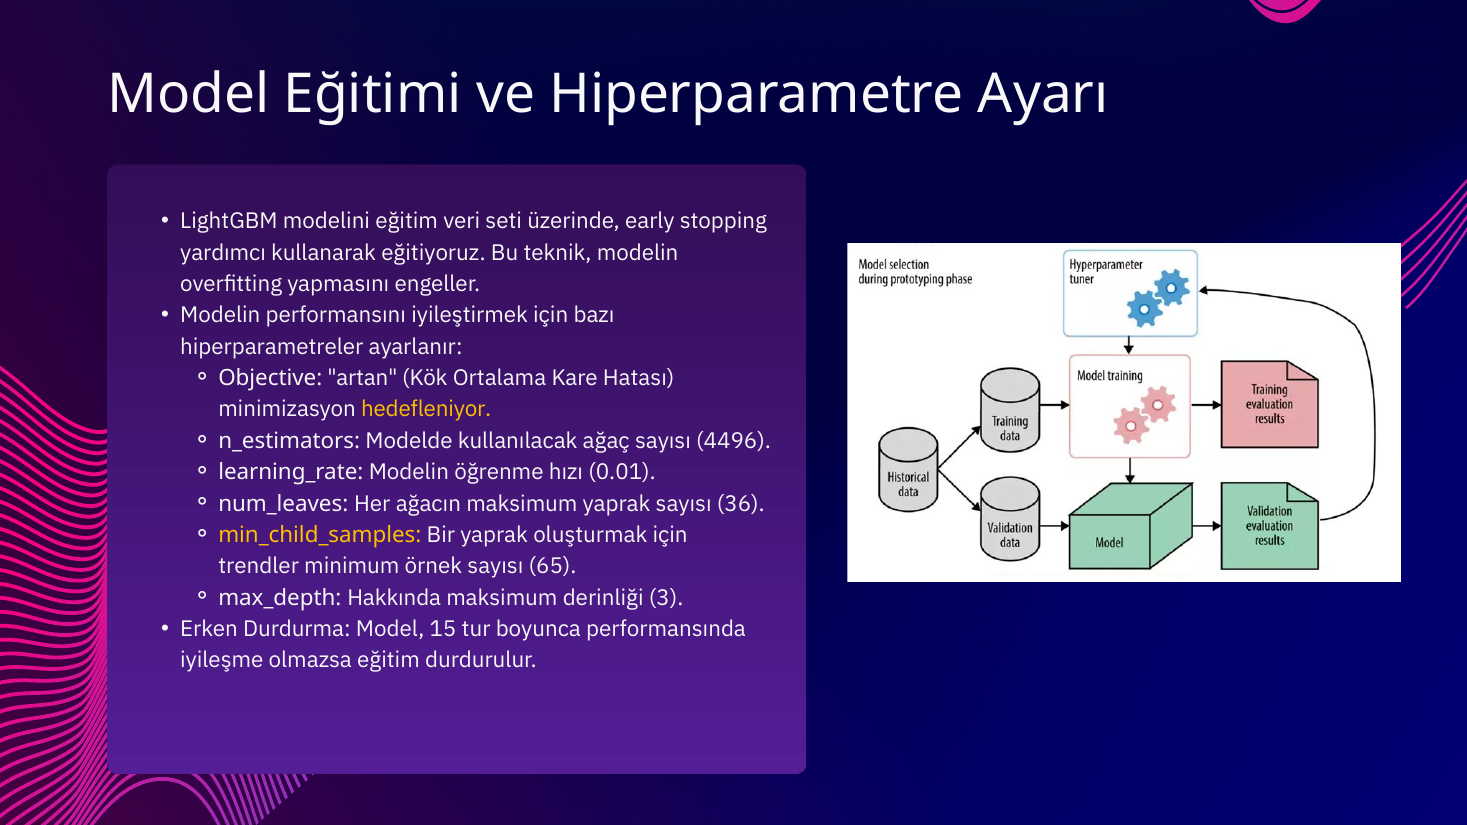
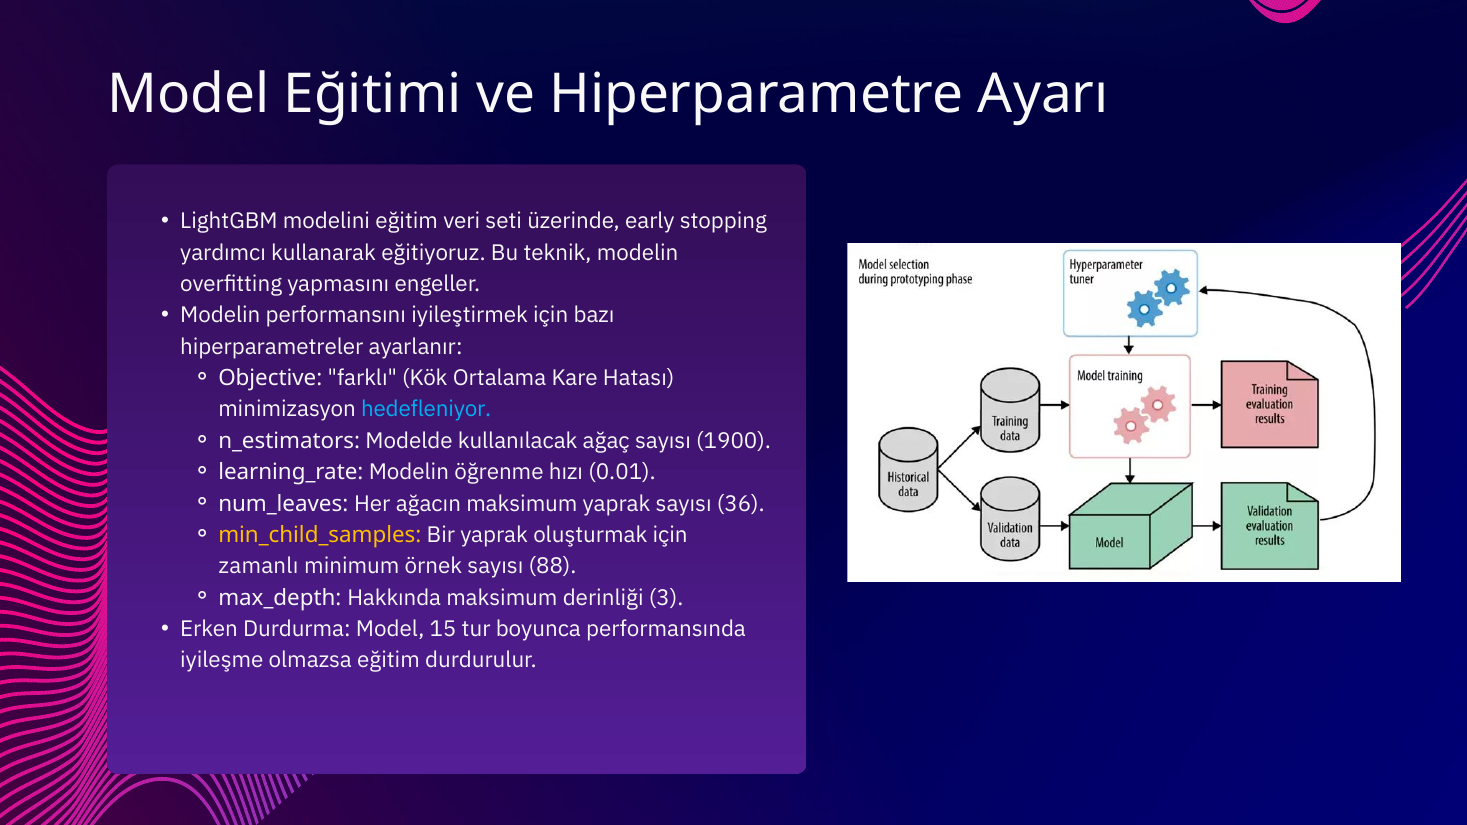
artan: artan -> farklı
hedefleniyor colour: yellow -> light blue
4496: 4496 -> 1900
trendler: trendler -> zamanlı
65: 65 -> 88
